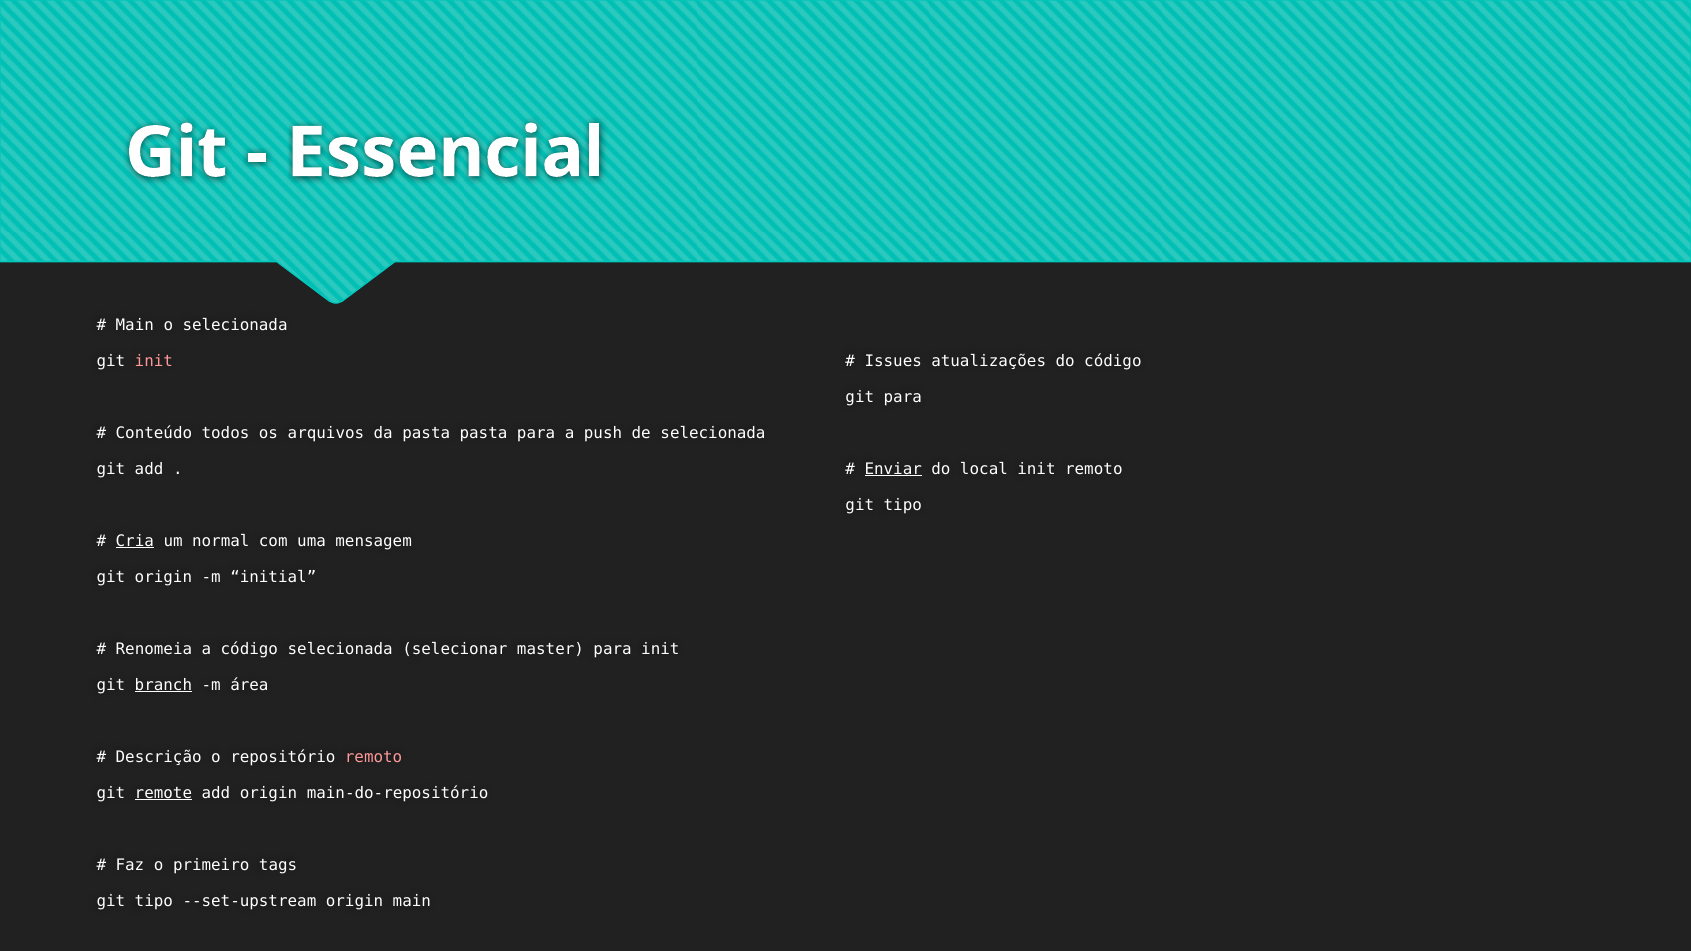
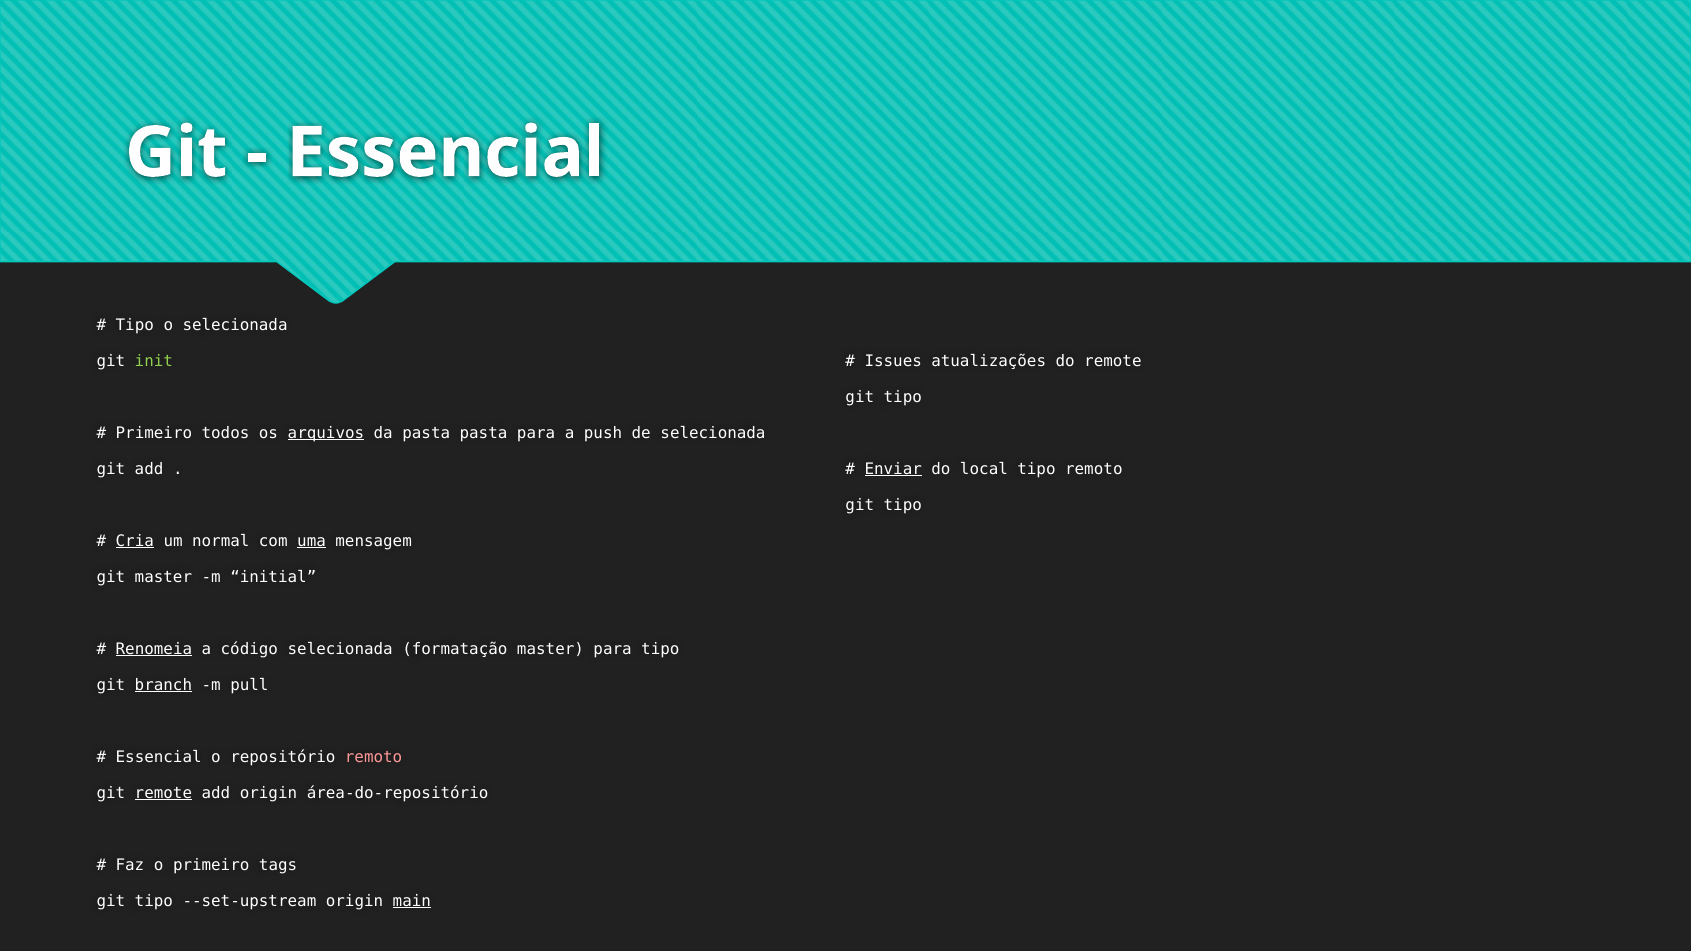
Main at (135, 325): Main -> Tipo
init at (154, 361) colour: pink -> light green
do código: código -> remote
para at (903, 397): para -> tipo
Conteúdo at (154, 433): Conteúdo -> Primeiro
arquivos underline: none -> present
local init: init -> tipo
uma underline: none -> present
git origin: origin -> master
Renomeia underline: none -> present
selecionar: selecionar -> formatação
para init: init -> tipo
área: área -> pull
Descrição at (159, 757): Descrição -> Essencial
main-do-repositório: main-do-repositório -> área-do-repositório
main at (412, 901) underline: none -> present
